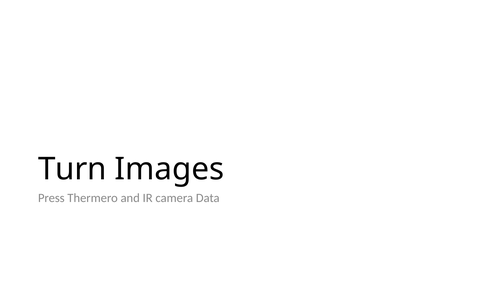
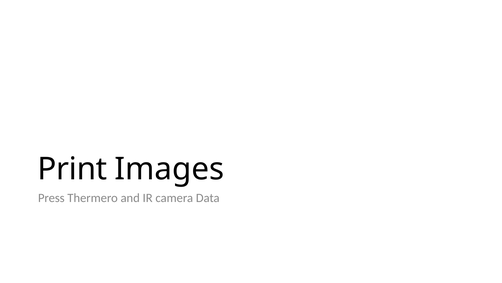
Turn: Turn -> Print
